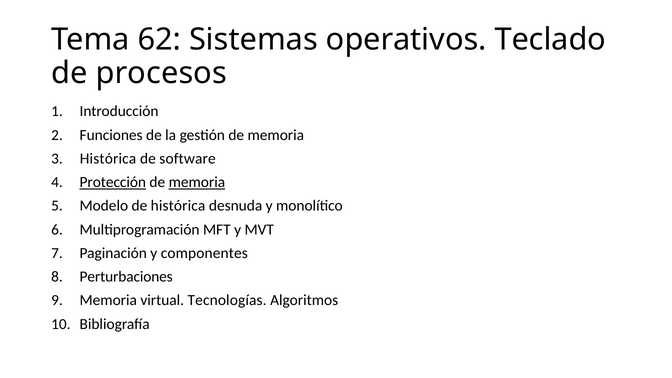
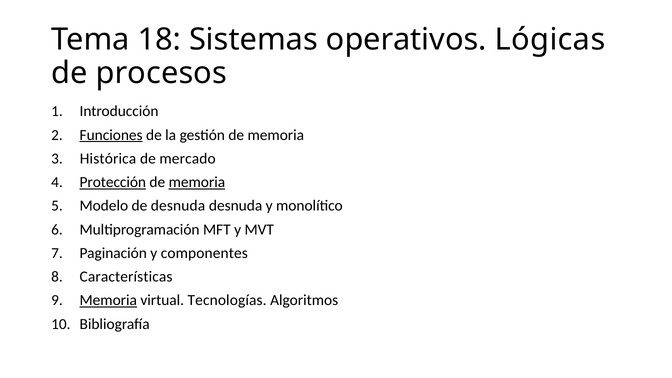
62: 62 -> 18
Teclado: Teclado -> Lógicas
Funciones underline: none -> present
software: software -> mercado
de histórica: histórica -> desnuda
Perturbaciones: Perturbaciones -> Características
Memoria at (108, 300) underline: none -> present
